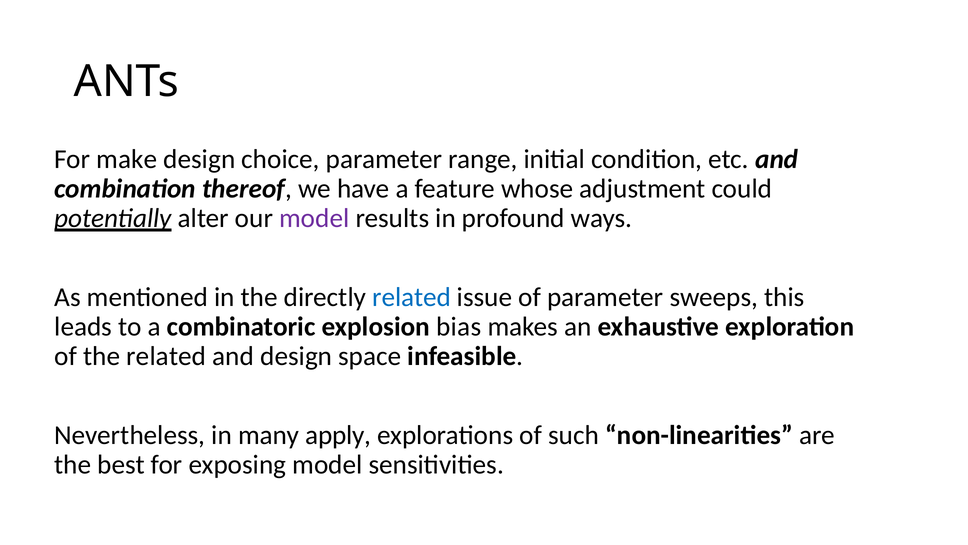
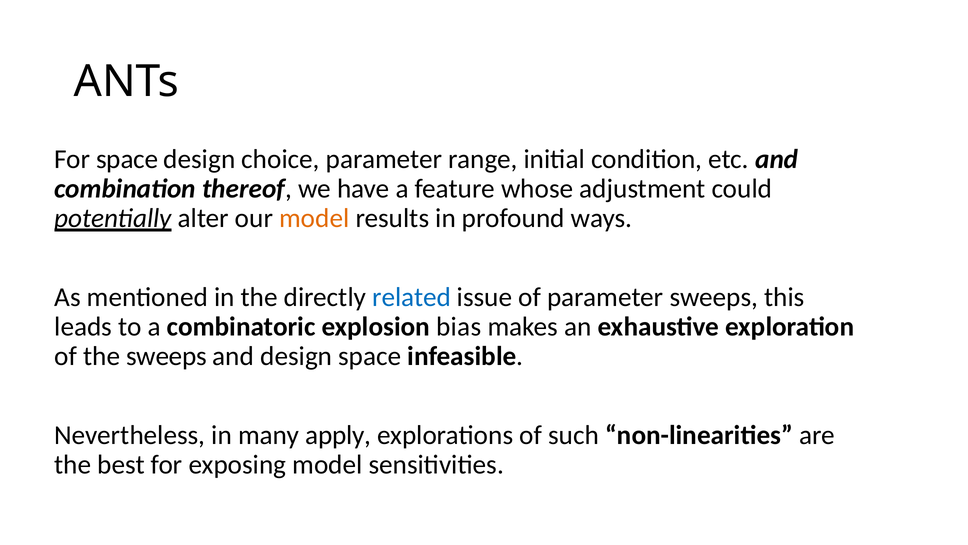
For make: make -> space
model at (314, 218) colour: purple -> orange
the related: related -> sweeps
